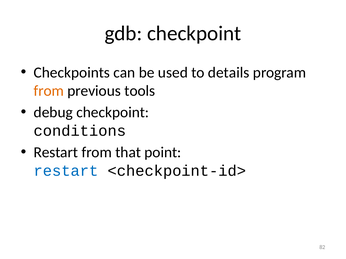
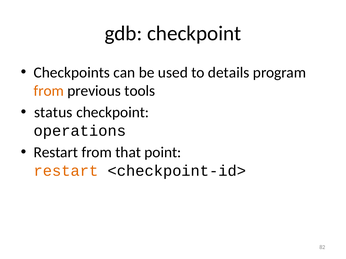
debug: debug -> status
conditions: conditions -> operations
restart at (66, 171) colour: blue -> orange
